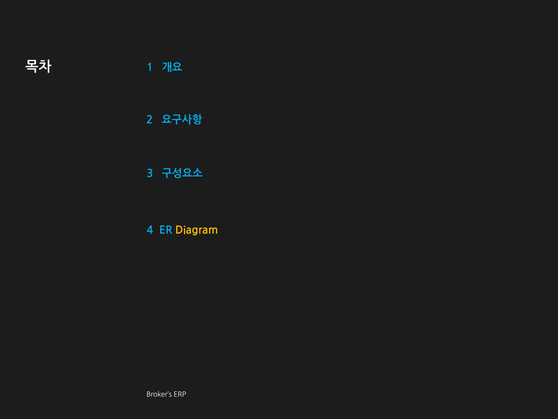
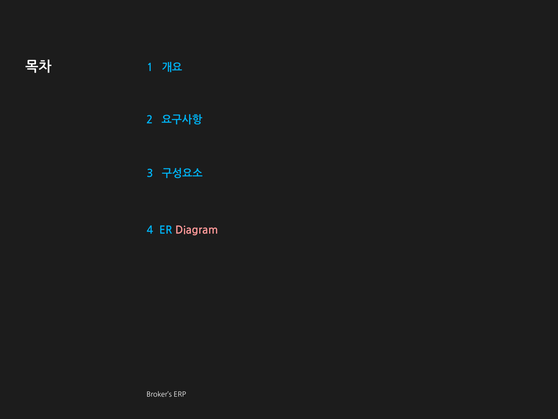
Diagram colour: yellow -> pink
